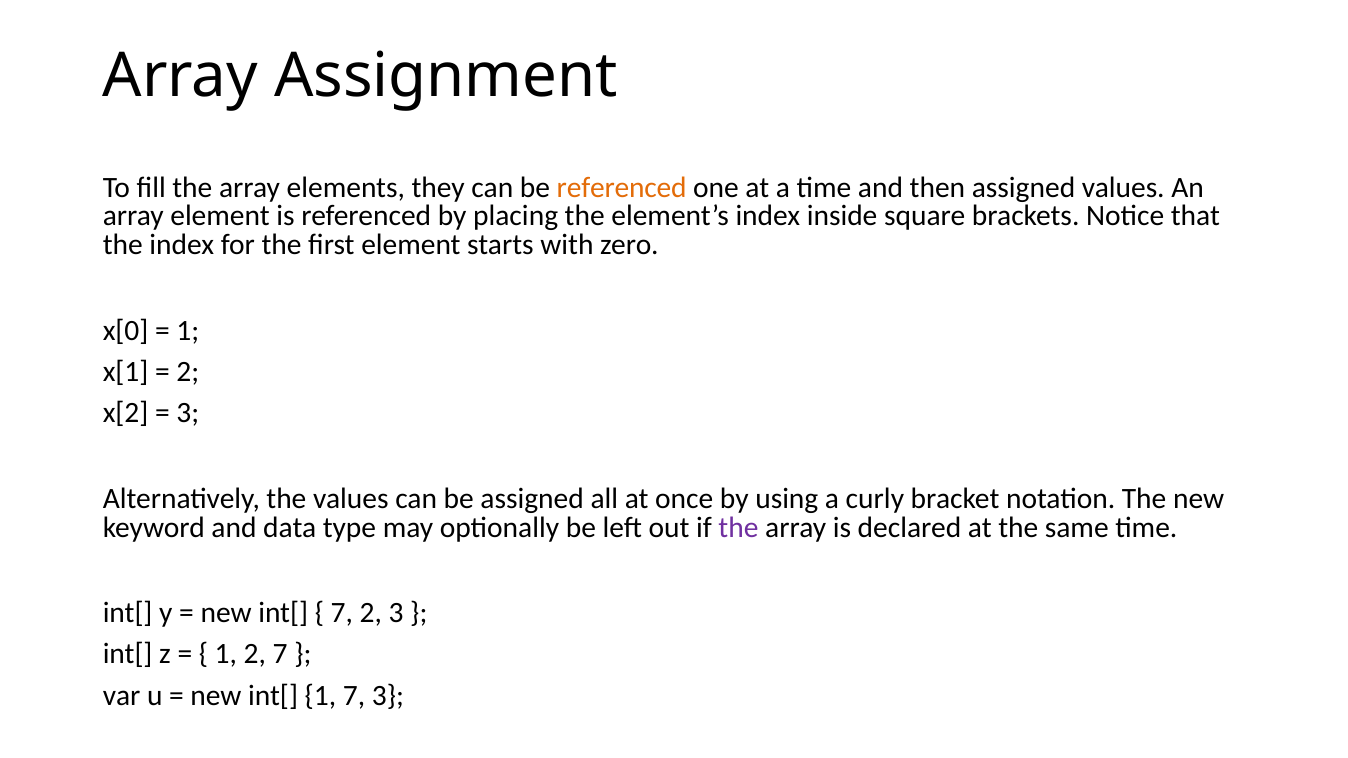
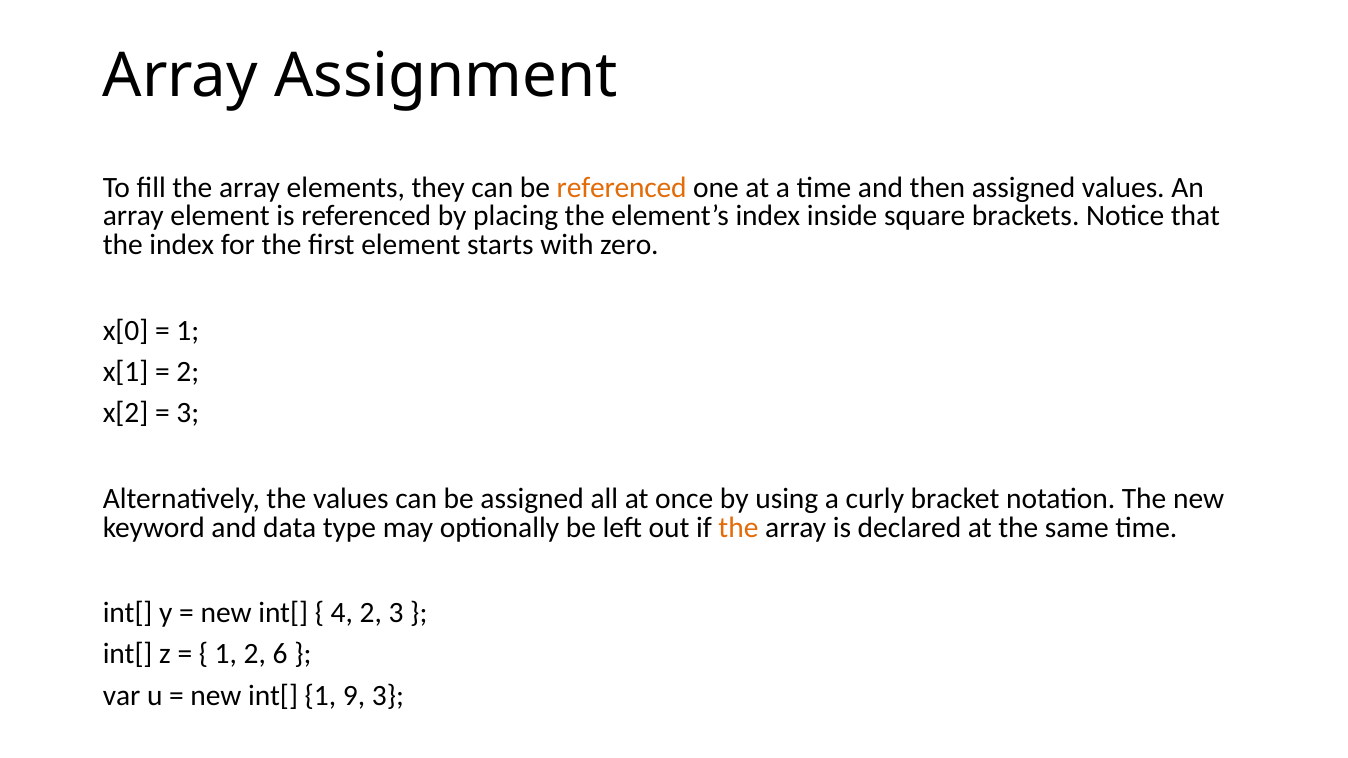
the at (739, 527) colour: purple -> orange
7 at (342, 613): 7 -> 4
2 7: 7 -> 6
1 7: 7 -> 9
